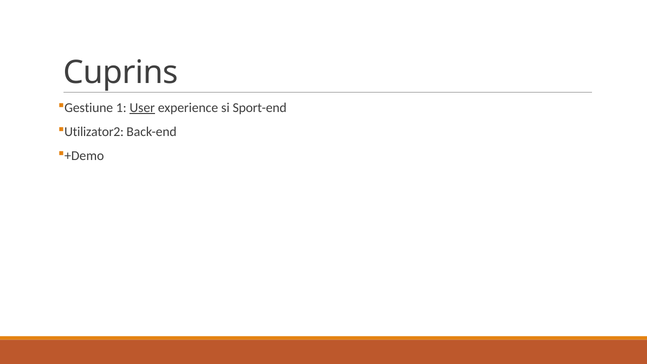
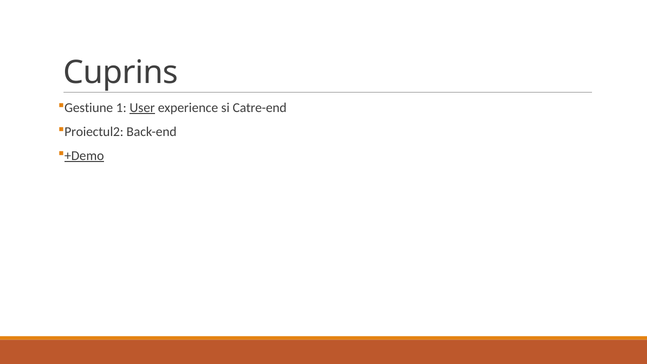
Sport-end: Sport-end -> Catre-end
Utilizator2: Utilizator2 -> Proiectul2
+Demo underline: none -> present
